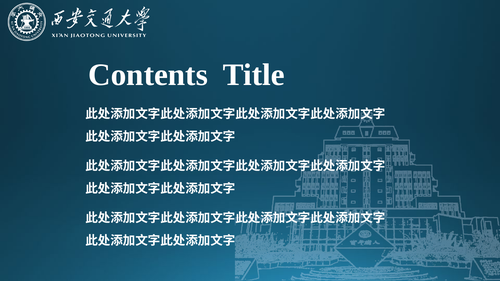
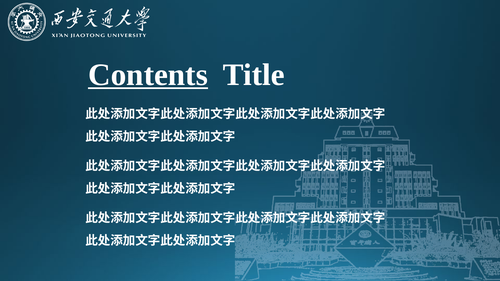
Contents underline: none -> present
